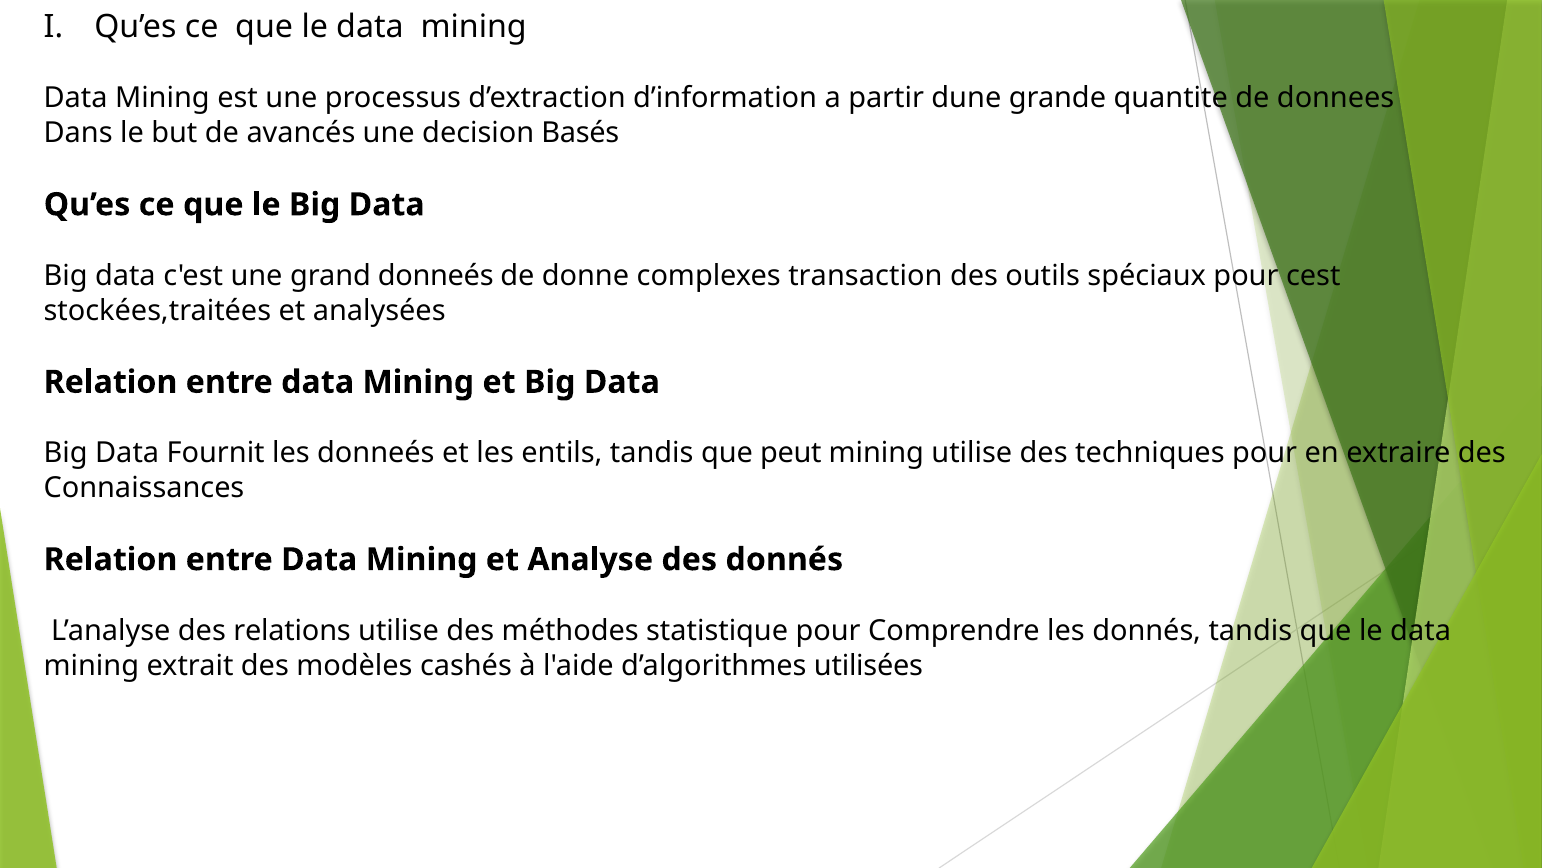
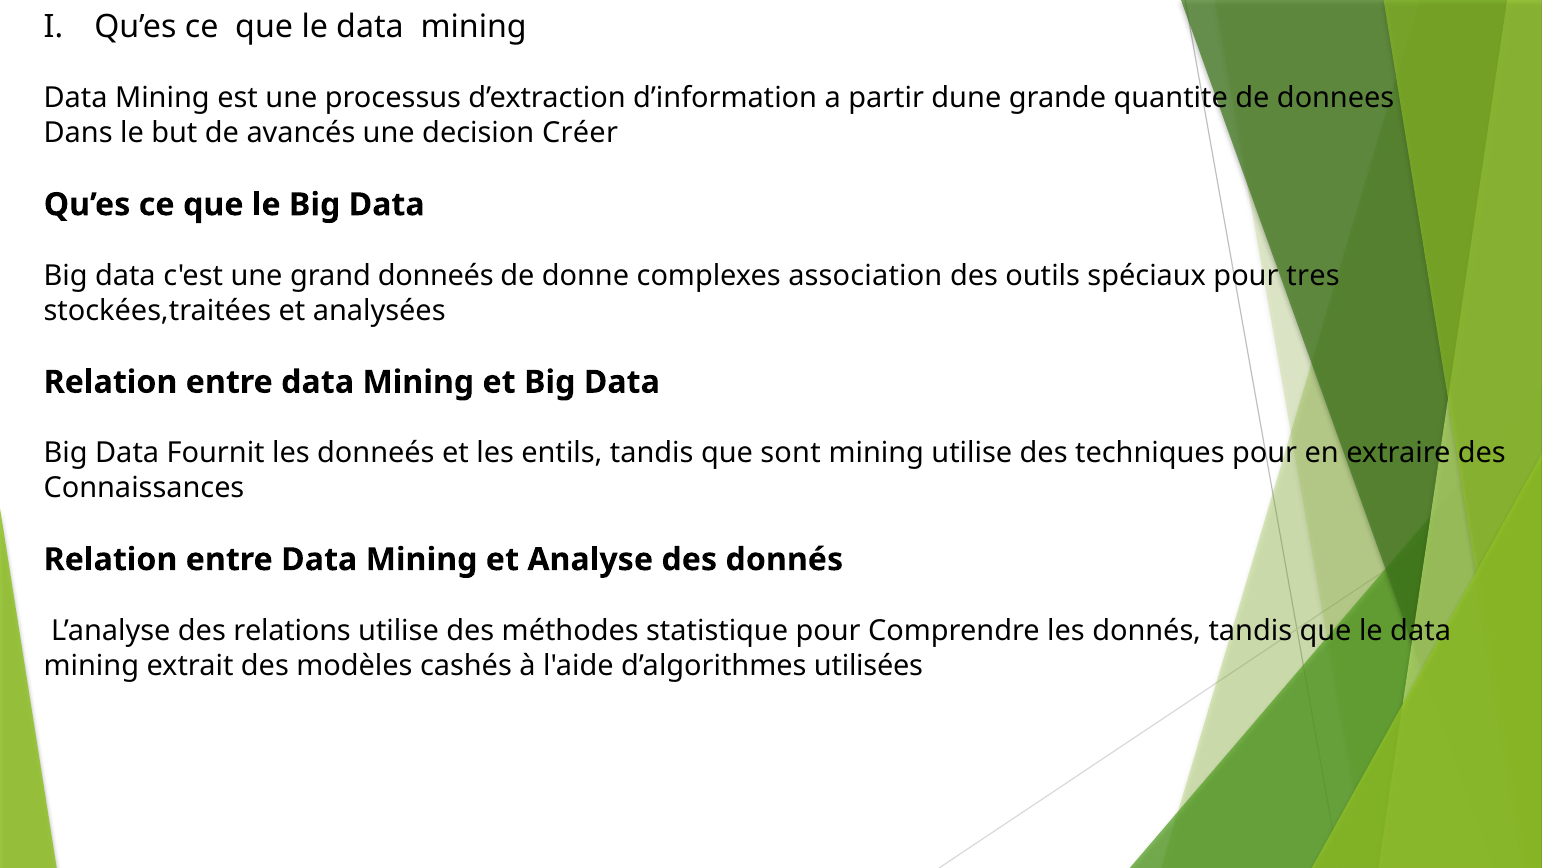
Basés: Basés -> Créer
complexes transaction: transaction -> association
cest: cest -> tres
peut: peut -> sont
